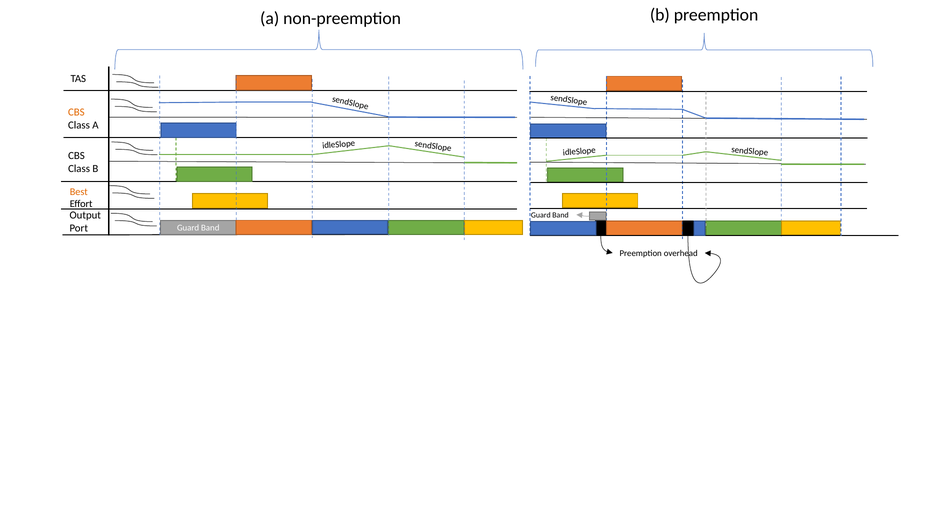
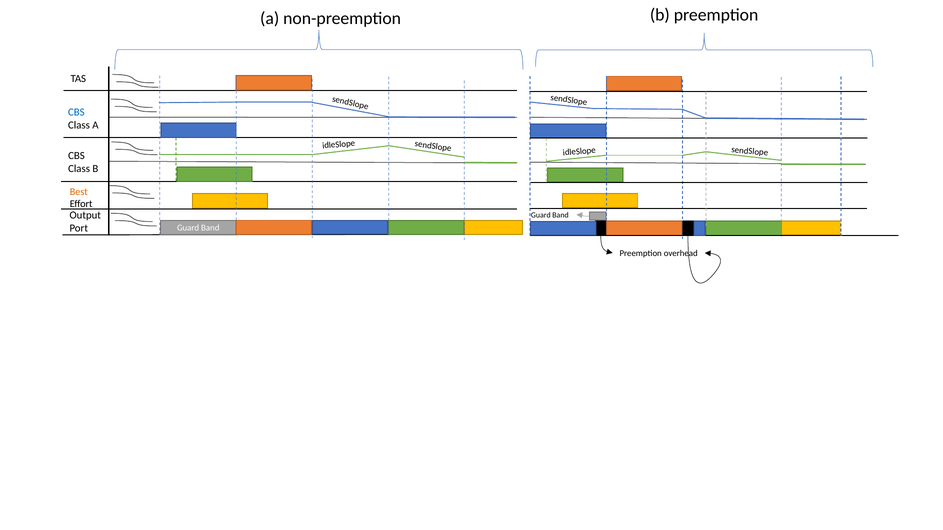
CBS at (76, 112) colour: orange -> blue
